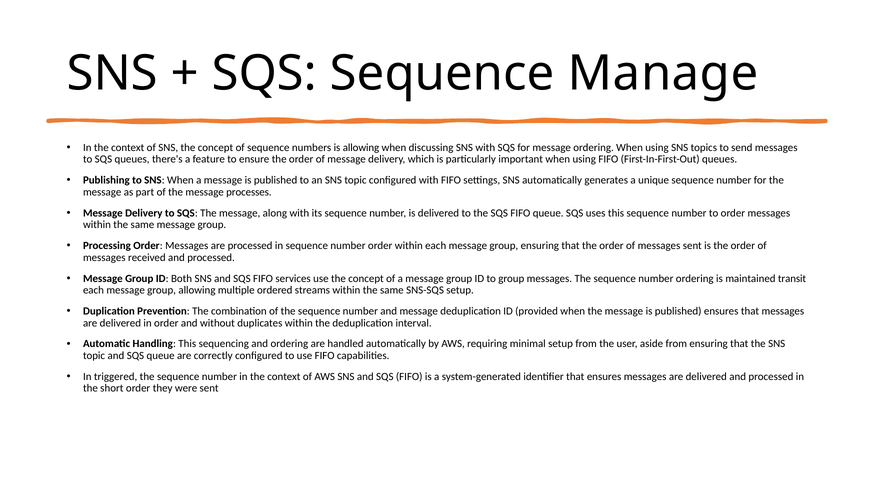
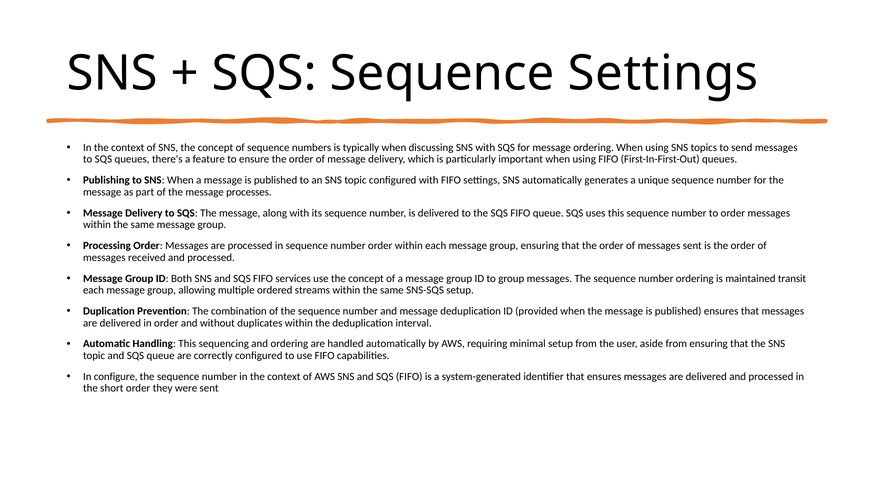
Sequence Manage: Manage -> Settings
is allowing: allowing -> typically
triggered: triggered -> configure
